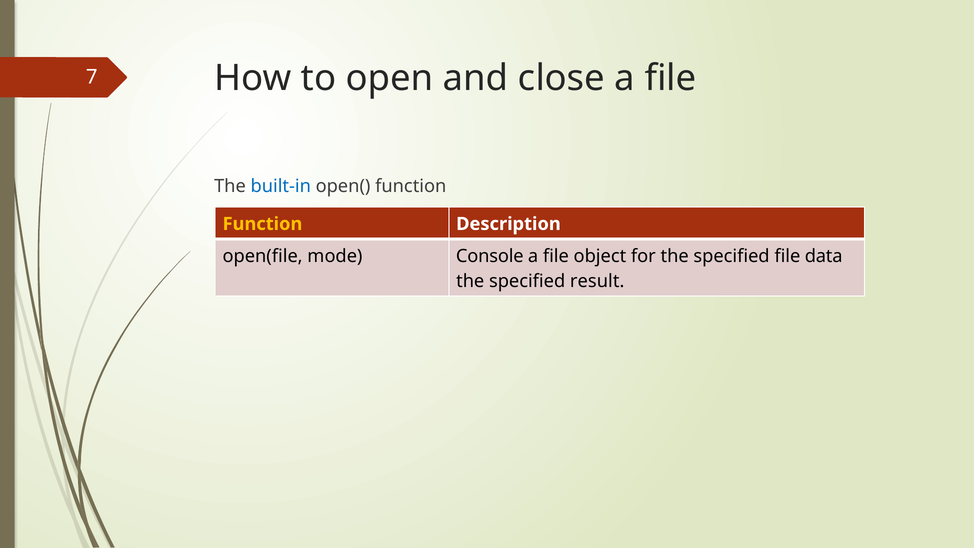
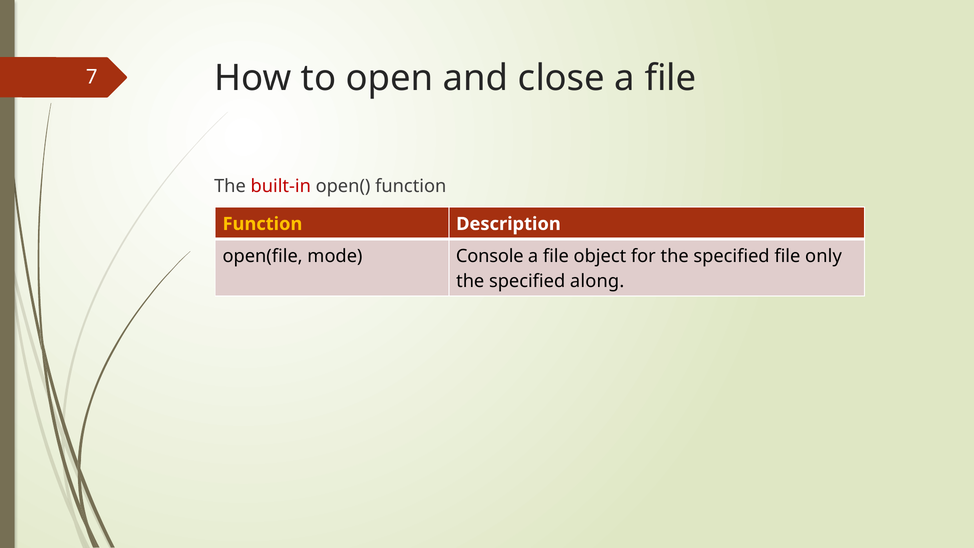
built-in colour: blue -> red
data: data -> only
result: result -> along
